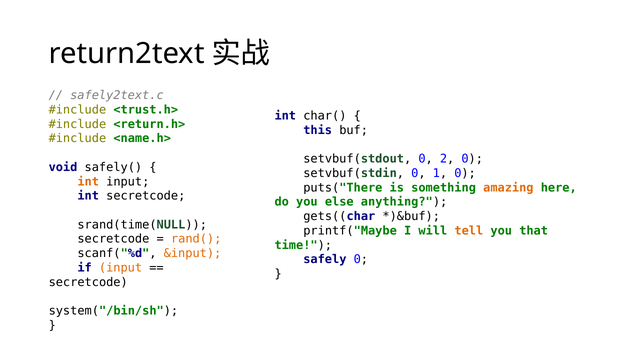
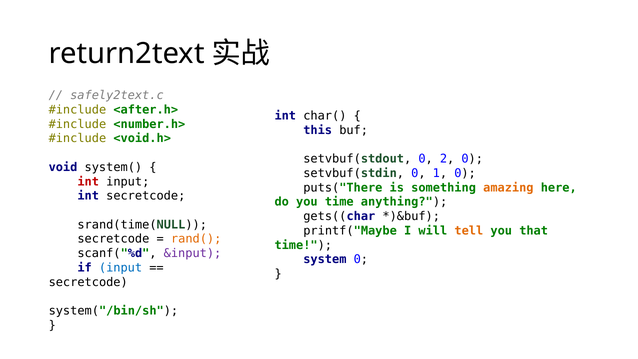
<trust.h>: <trust.h> -> <after.h>
<return.h>: <return.h> -> <number.h>
<name.h>: <name.h> -> <void.h>
safely(: safely( -> system(
int at (88, 181) colour: orange -> red
you else: else -> time
&input colour: orange -> purple
safely: safely -> system
input at (121, 268) colour: orange -> blue
